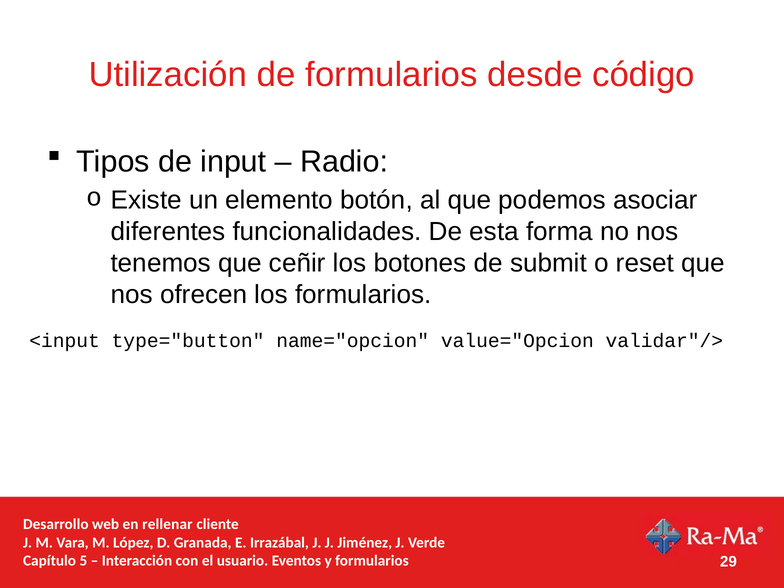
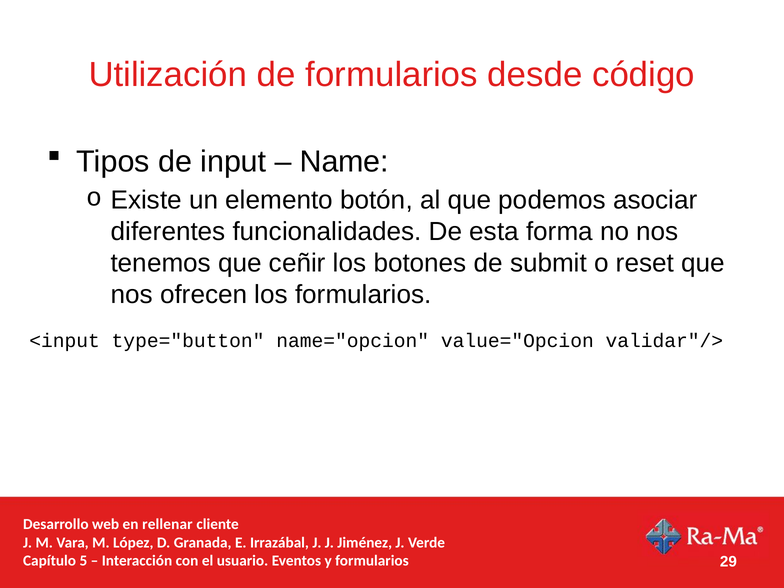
Radio: Radio -> Name
